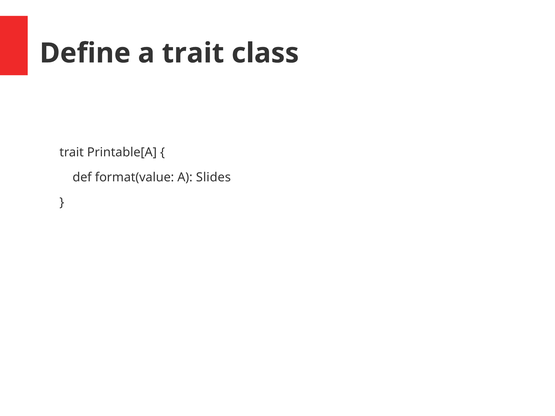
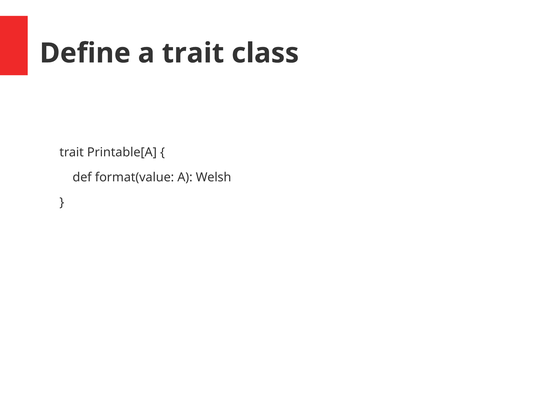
Slides: Slides -> Welsh
